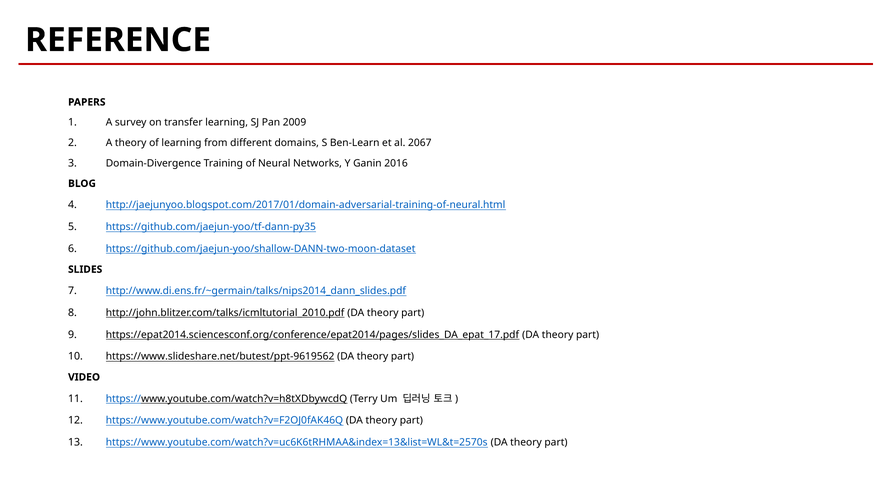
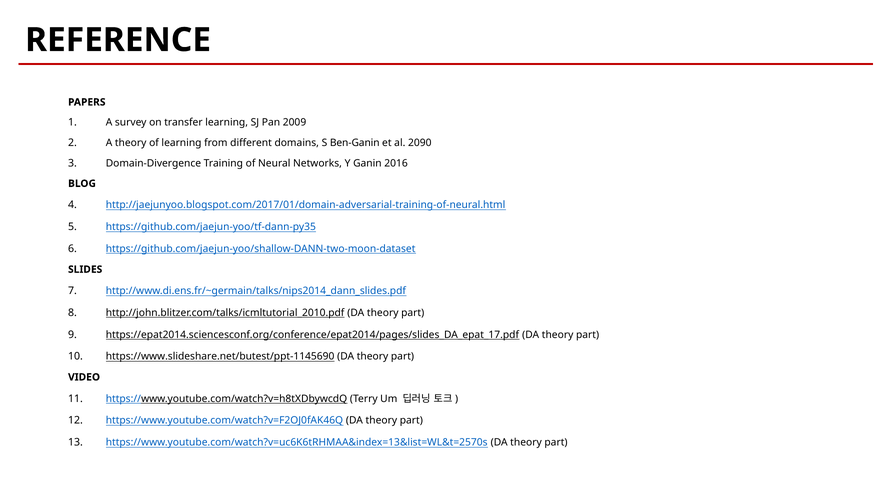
Ben-Learn: Ben-Learn -> Ben-Ganin
2067: 2067 -> 2090
https://www.slideshare.net/butest/ppt-9619562: https://www.slideshare.net/butest/ppt-9619562 -> https://www.slideshare.net/butest/ppt-1145690
